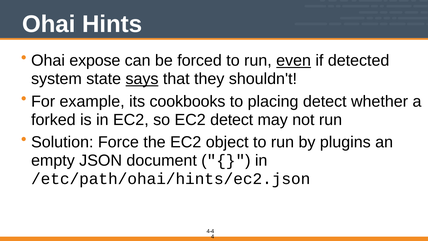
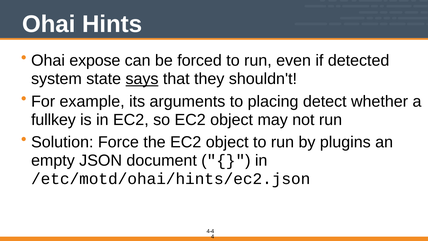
even underline: present -> none
cookbooks: cookbooks -> arguments
forked: forked -> fullkey
so EC2 detect: detect -> object
/etc/path/ohai/hints/ec2.json: /etc/path/ohai/hints/ec2.json -> /etc/motd/ohai/hints/ec2.json
